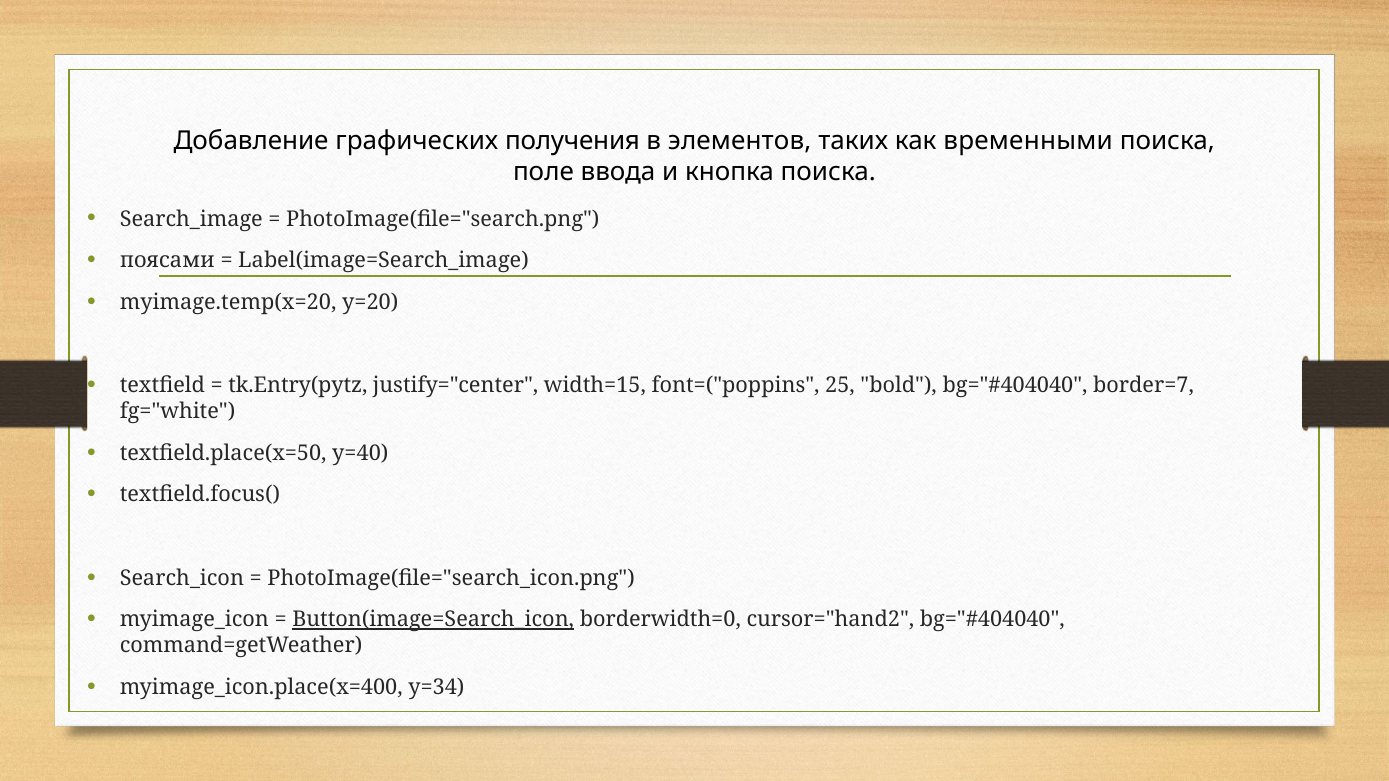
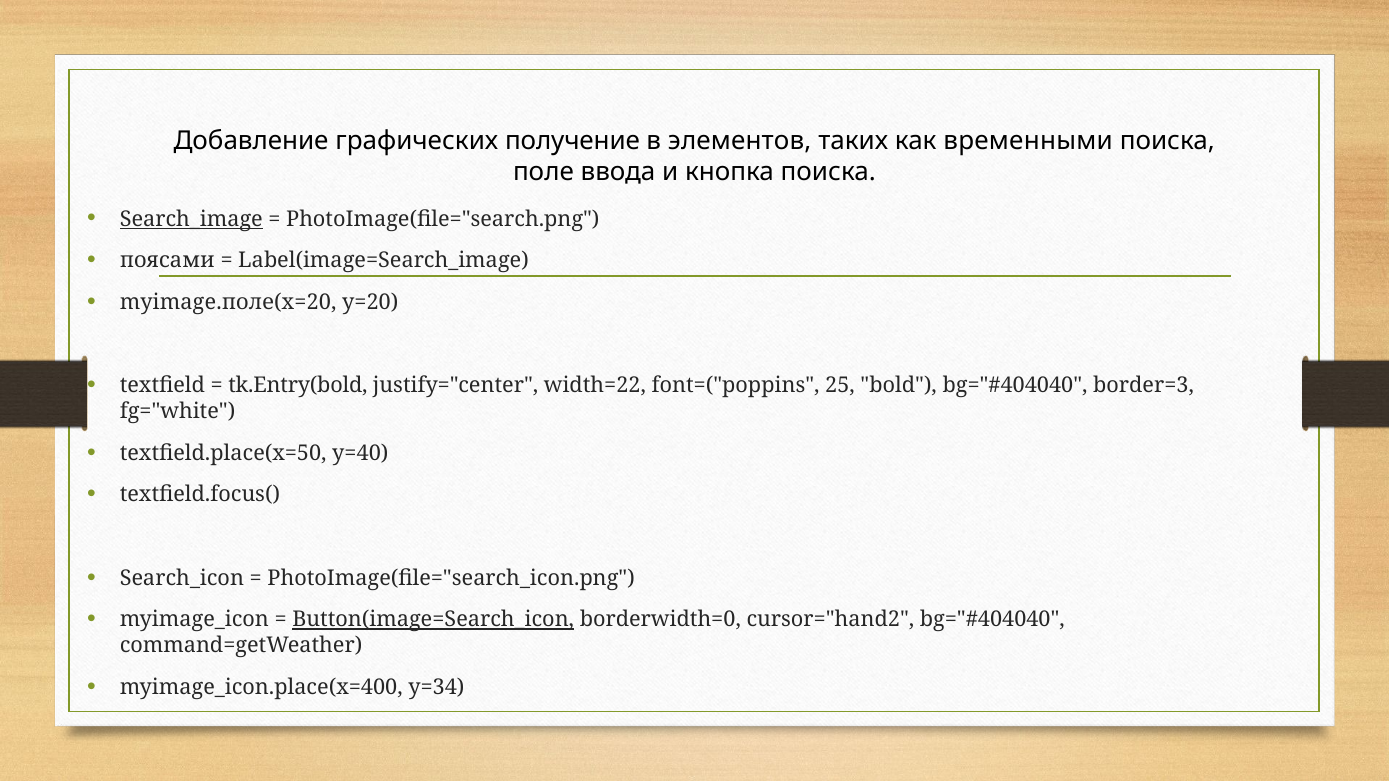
получения: получения -> получение
Search_image underline: none -> present
myimage.temp(x=20: myimage.temp(x=20 -> myimage.поле(x=20
tk.Entry(pytz: tk.Entry(pytz -> tk.Entry(bold
width=15: width=15 -> width=22
border=7: border=7 -> border=3
